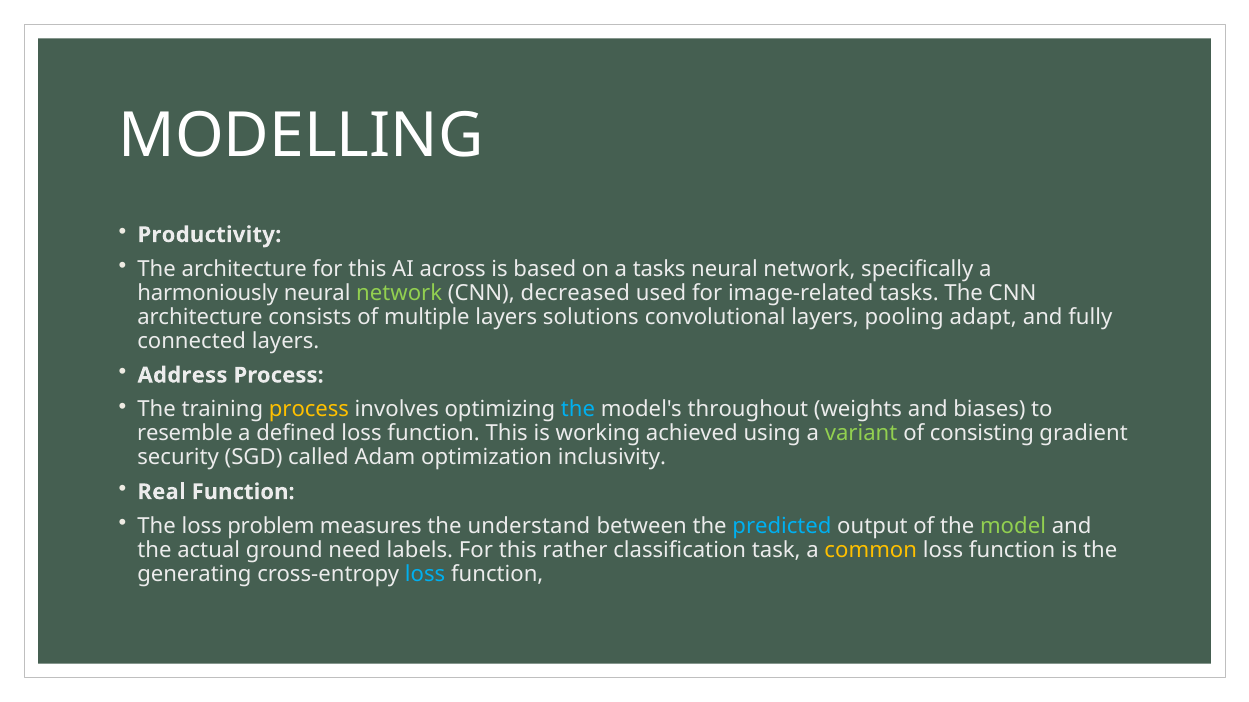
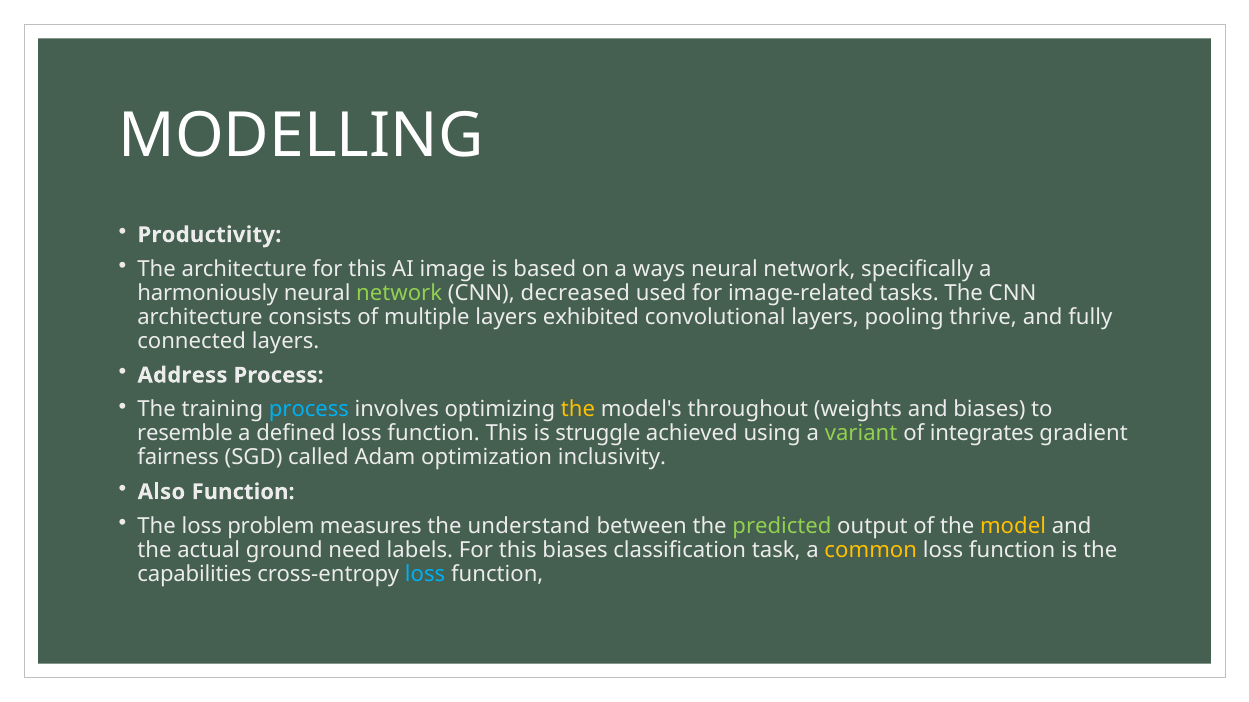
across: across -> image
a tasks: tasks -> ways
solutions: solutions -> exhibited
adapt: adapt -> thrive
process at (309, 410) colour: yellow -> light blue
the at (578, 410) colour: light blue -> yellow
working: working -> struggle
consisting: consisting -> integrates
security: security -> fairness
Real: Real -> Also
predicted colour: light blue -> light green
model colour: light green -> yellow
this rather: rather -> biases
generating: generating -> capabilities
